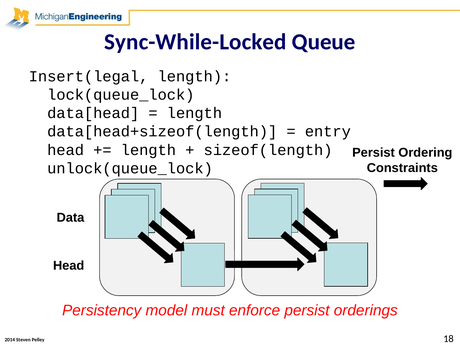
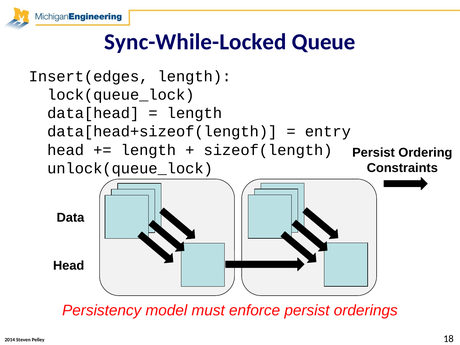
Insert(legal: Insert(legal -> Insert(edges
